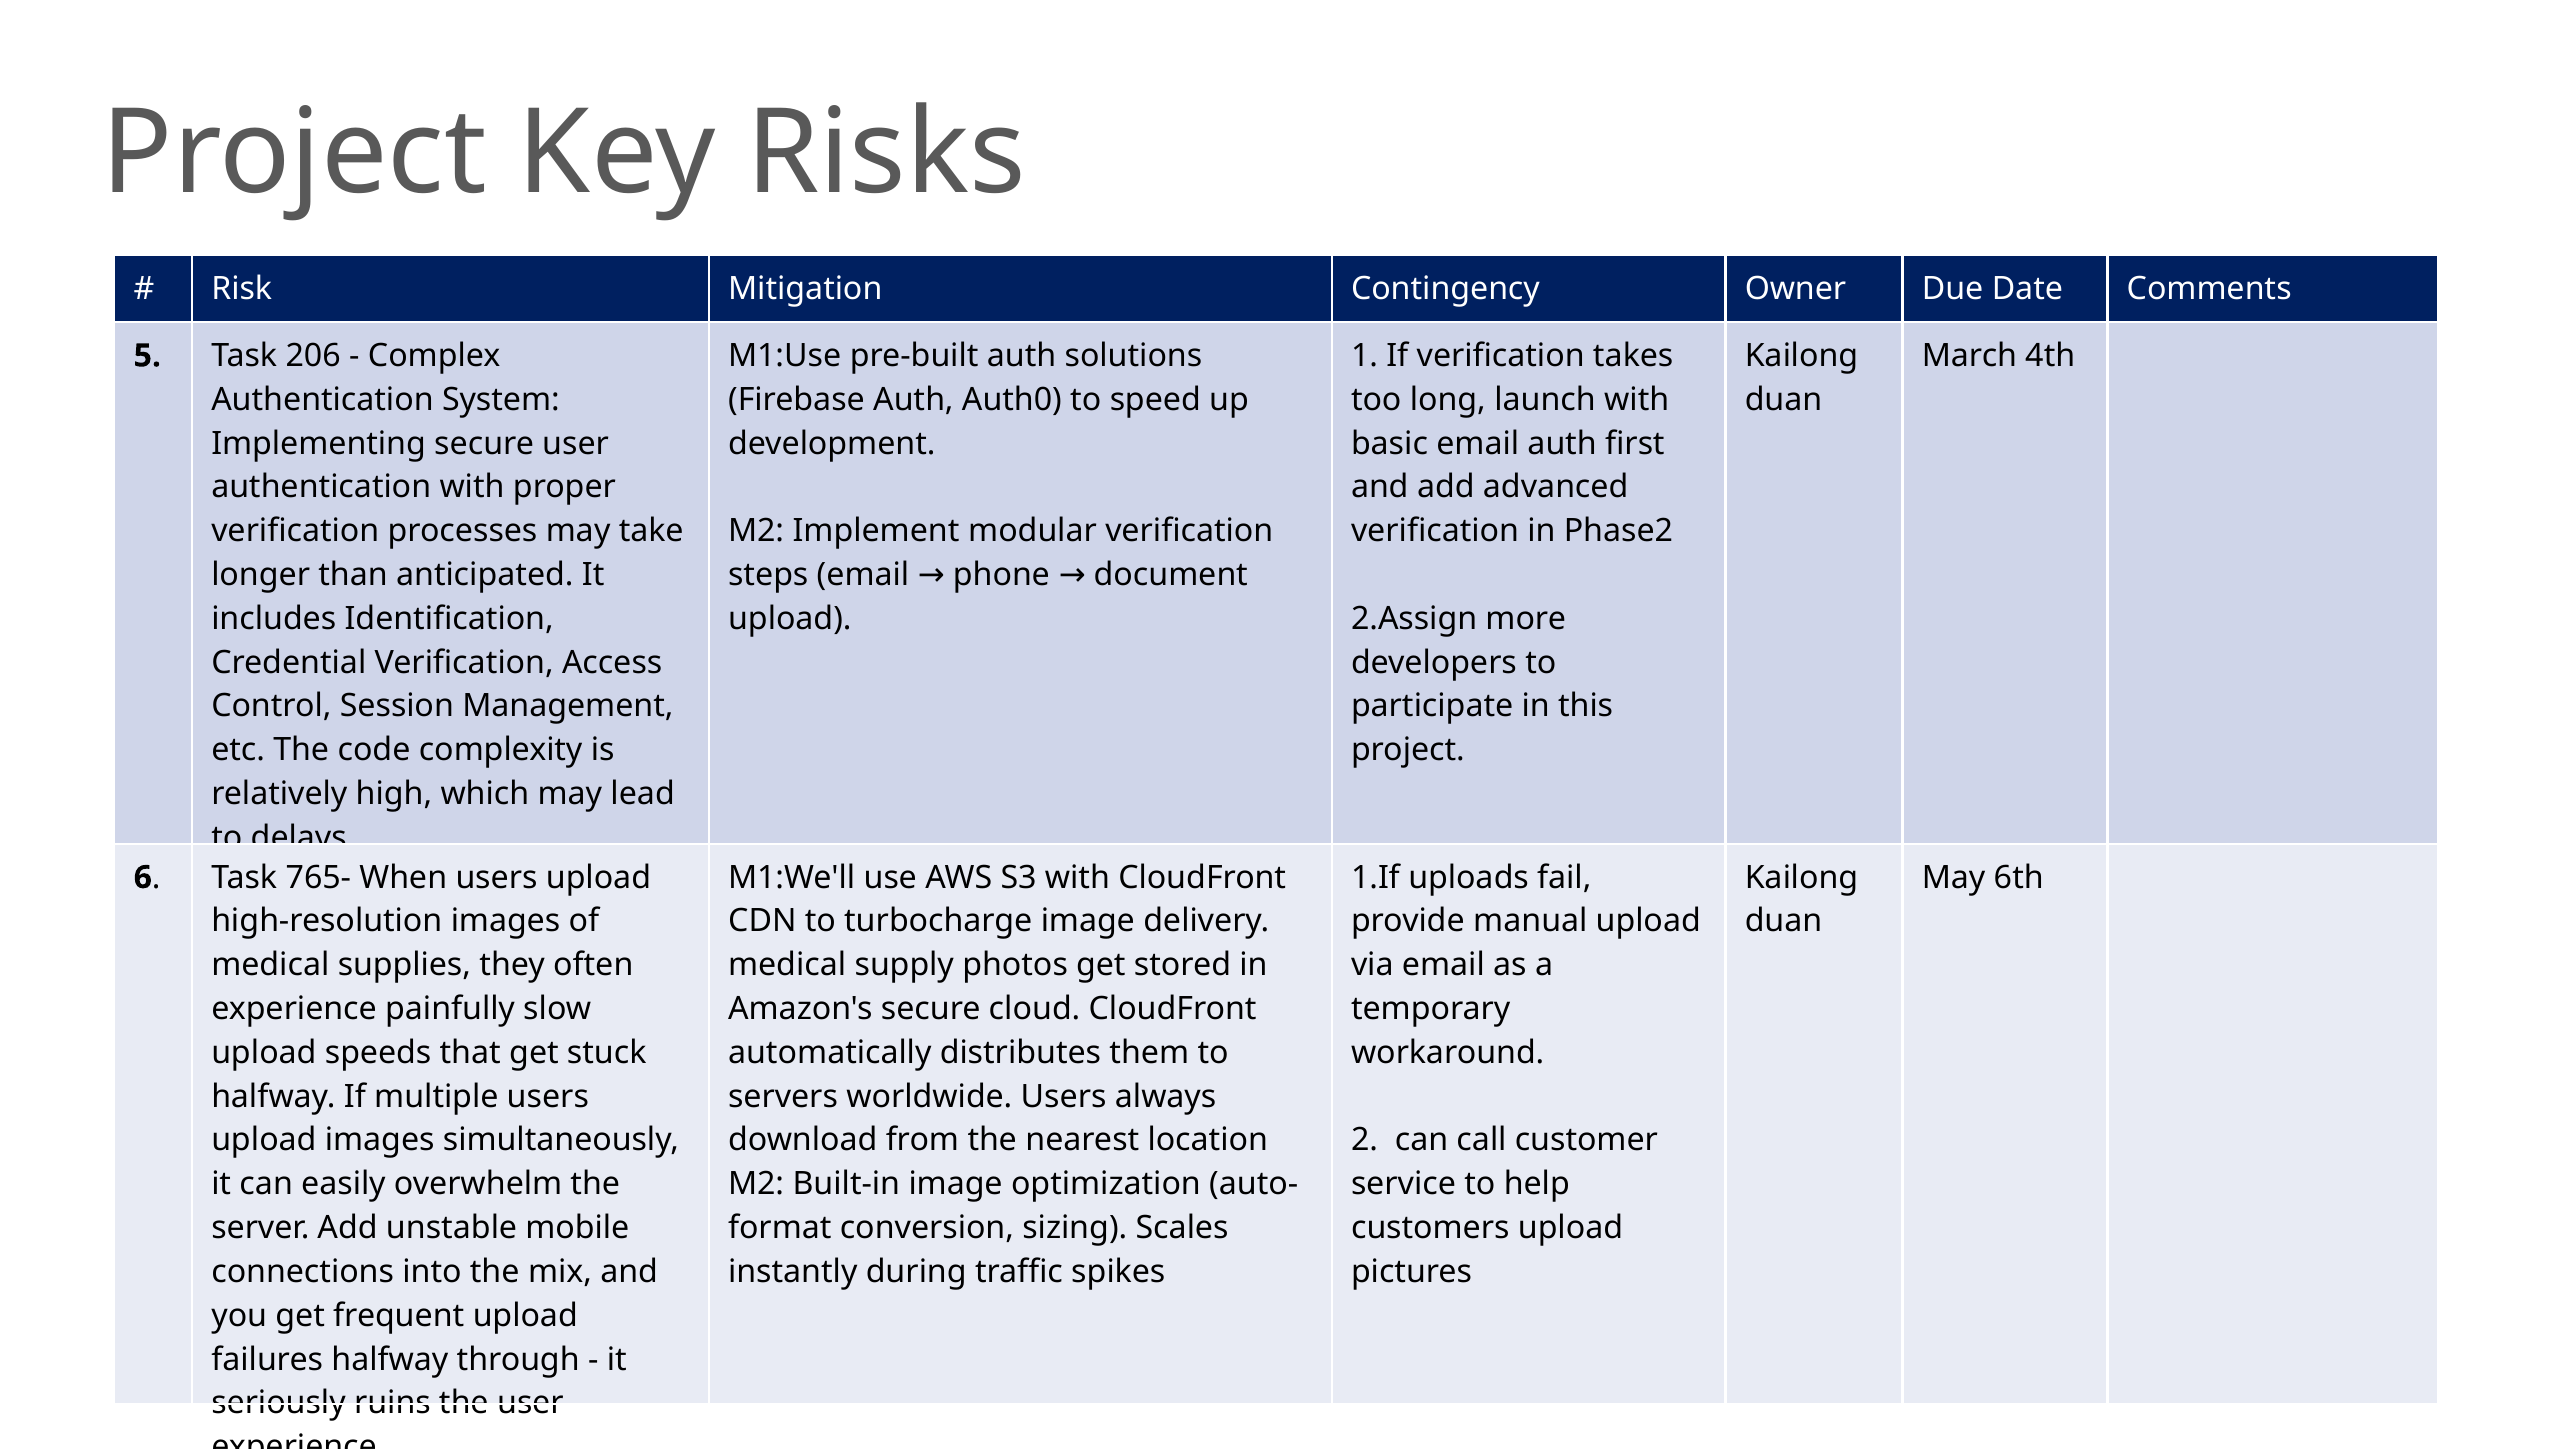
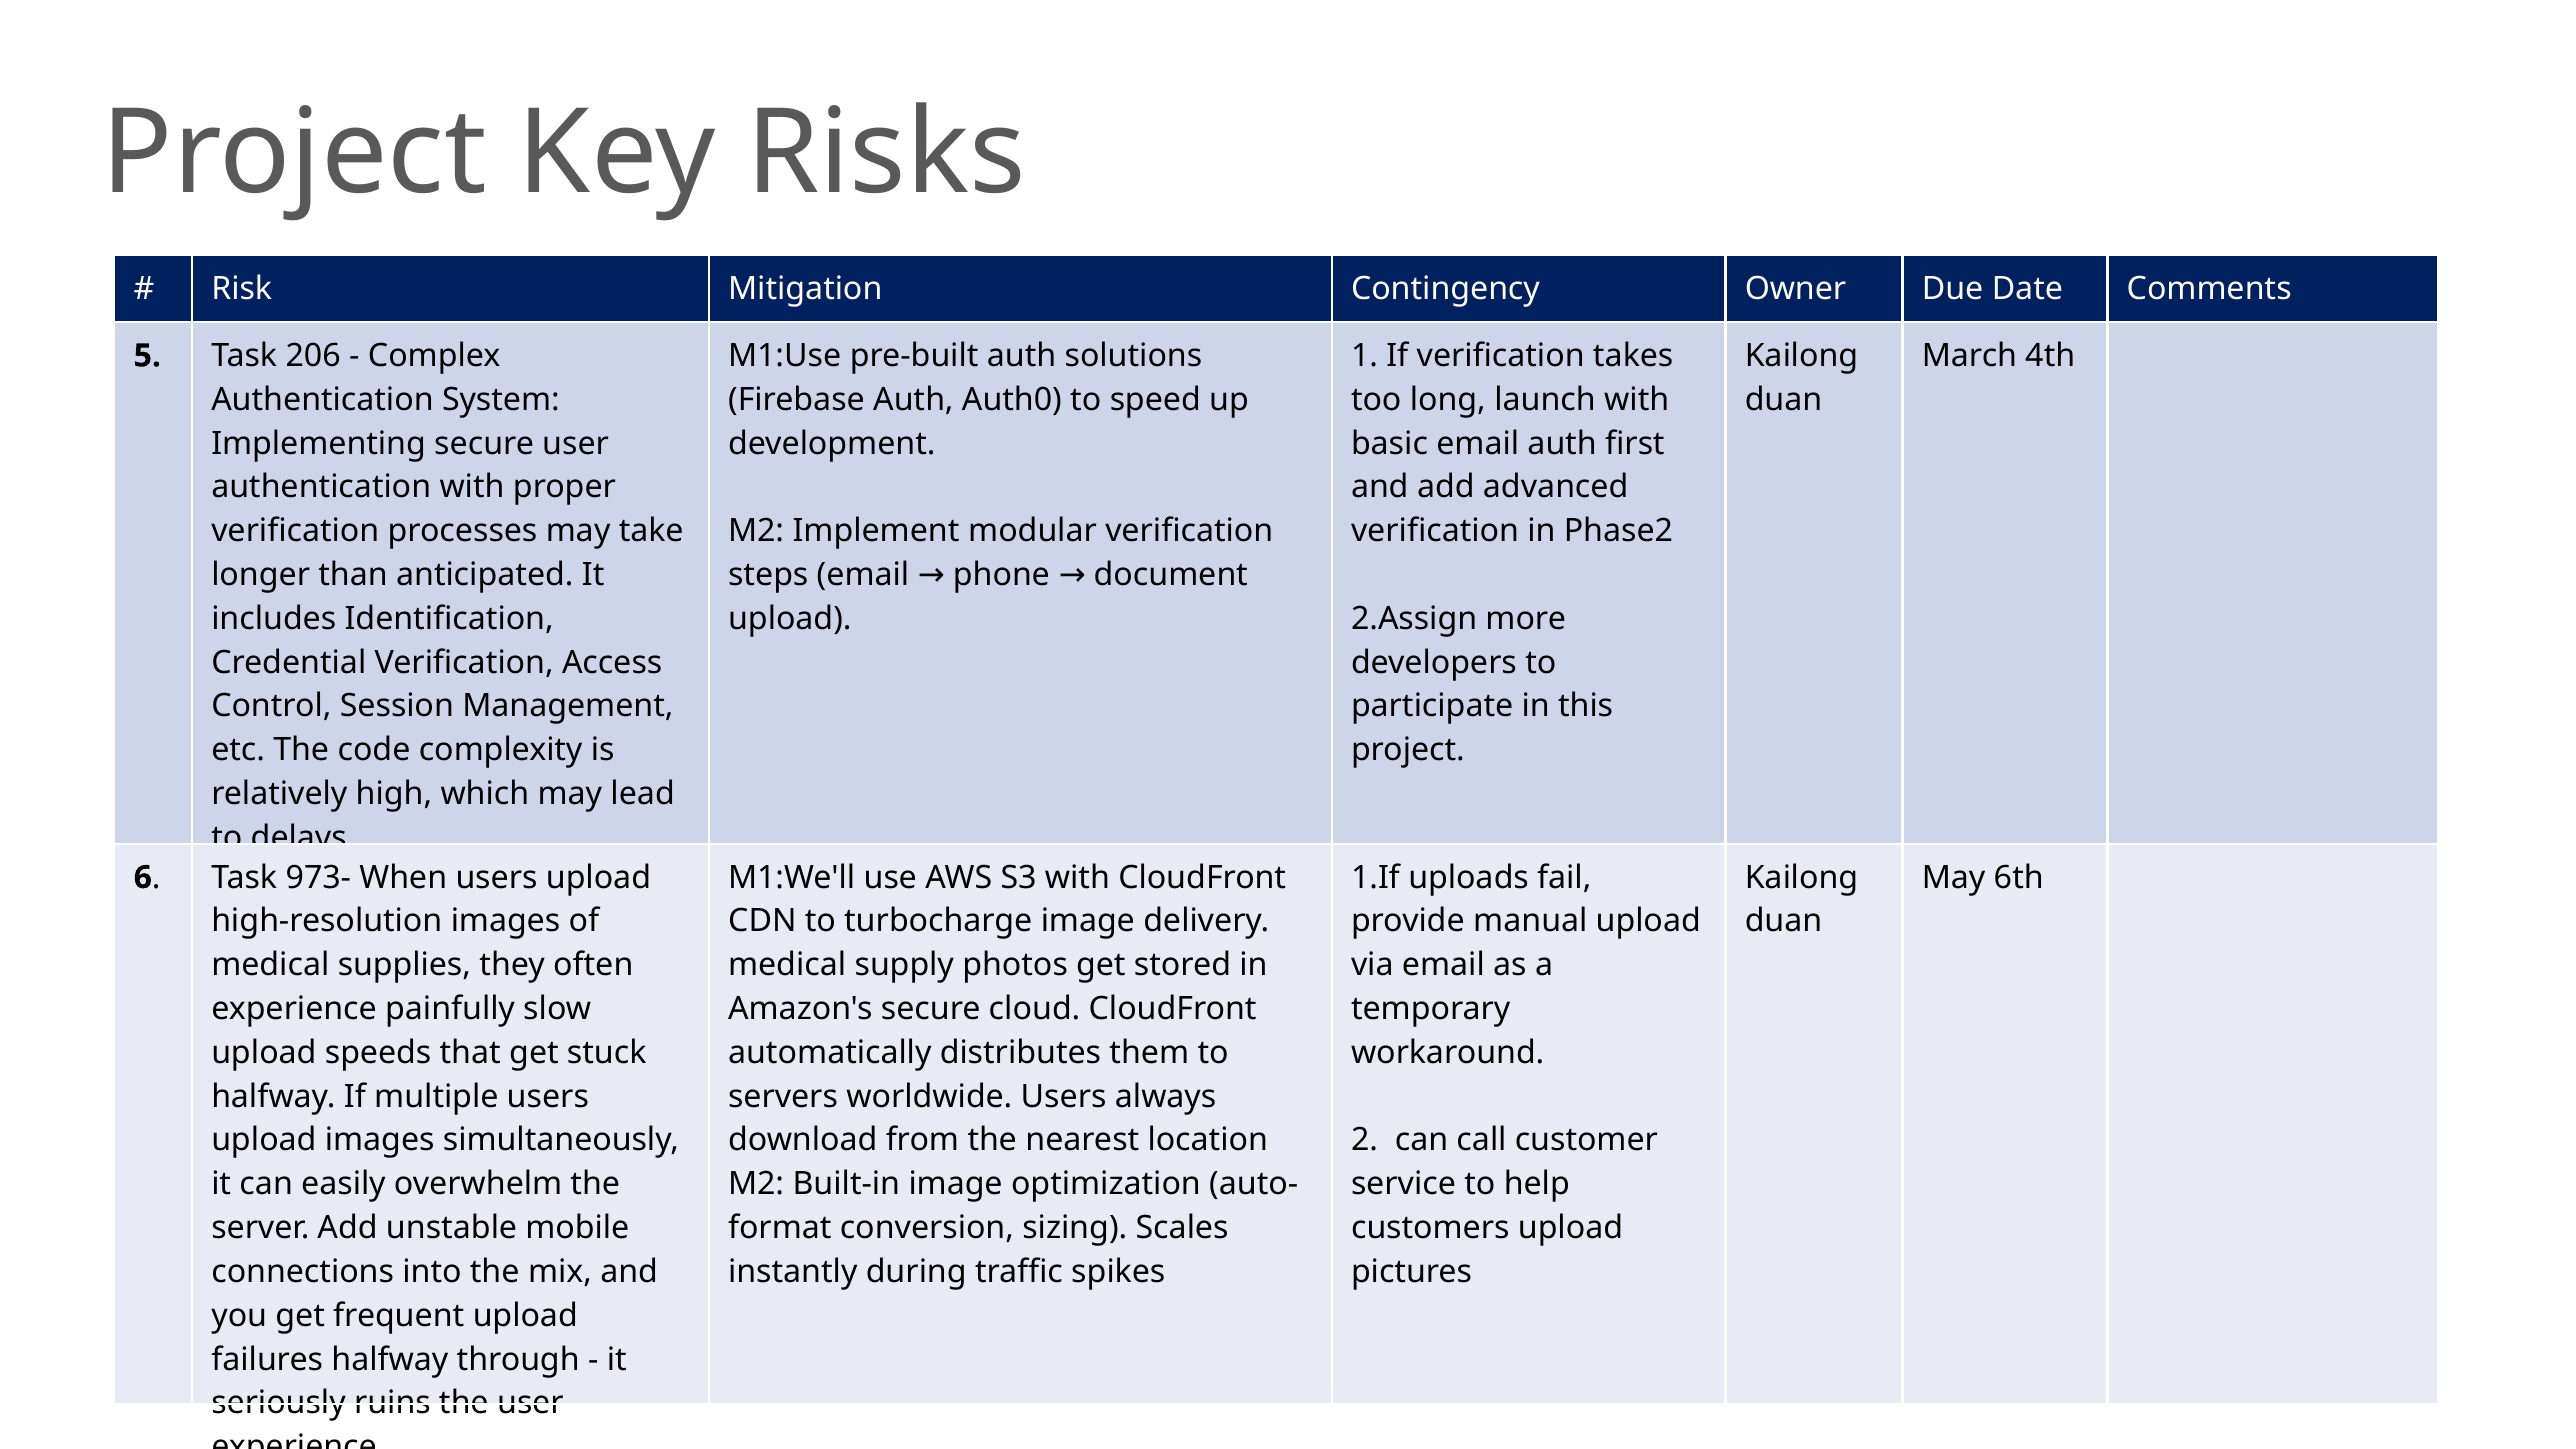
765-: 765- -> 973-
